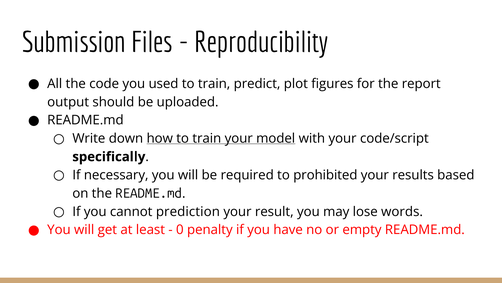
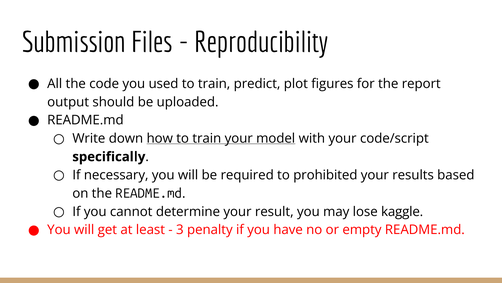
prediction: prediction -> determine
words: words -> kaggle
0: 0 -> 3
